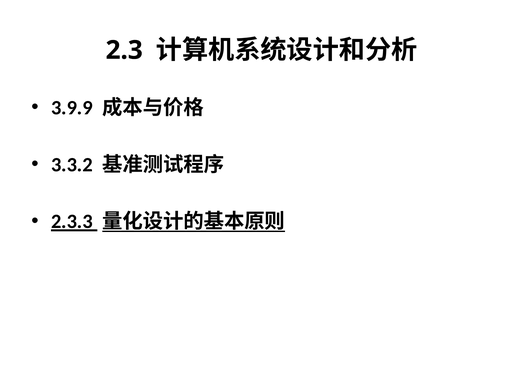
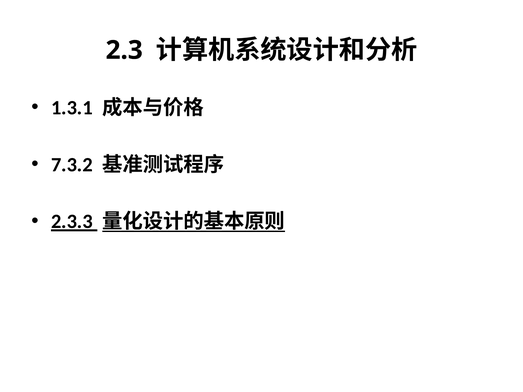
3.9.9: 3.9.9 -> 1.3.1
3.3.2: 3.3.2 -> 7.3.2
